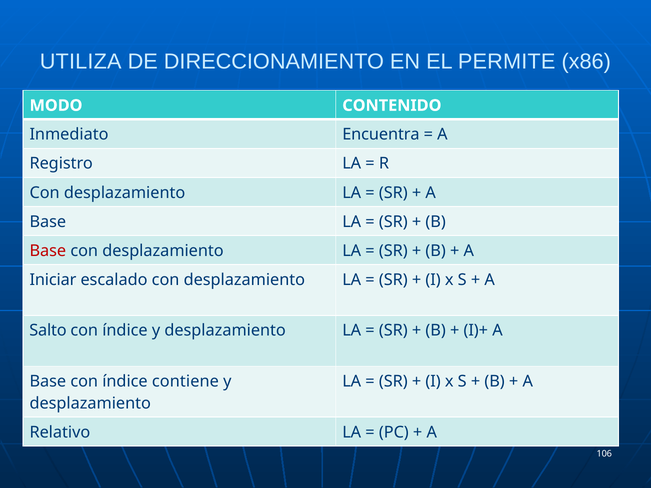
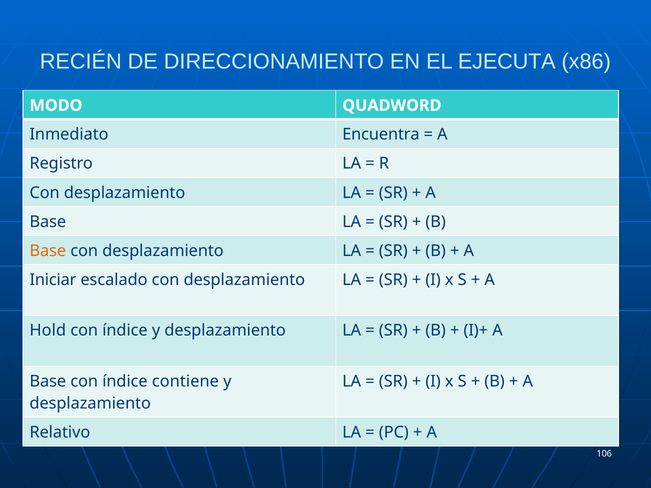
UTILIZA: UTILIZA -> RECIÉN
PERMITE: PERMITE -> EJECUTA
CONTENIDO: CONTENIDO -> QUADWORD
Base at (48, 251) colour: red -> orange
Salto: Salto -> Hold
